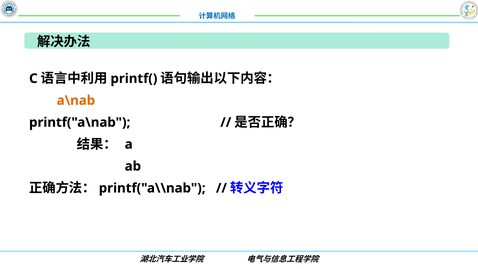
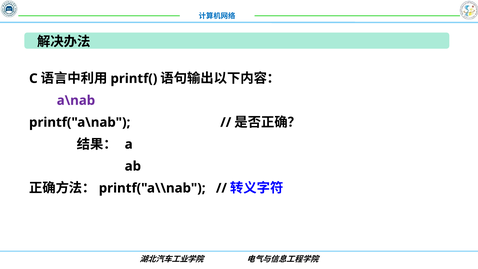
a\nab colour: orange -> purple
